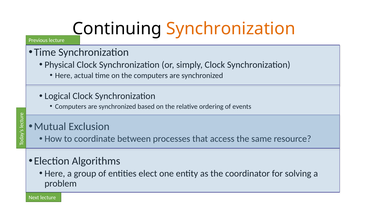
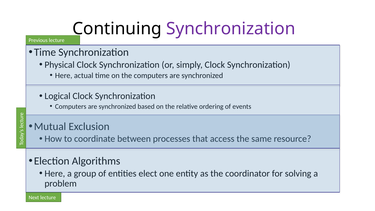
Synchronization at (231, 29) colour: orange -> purple
